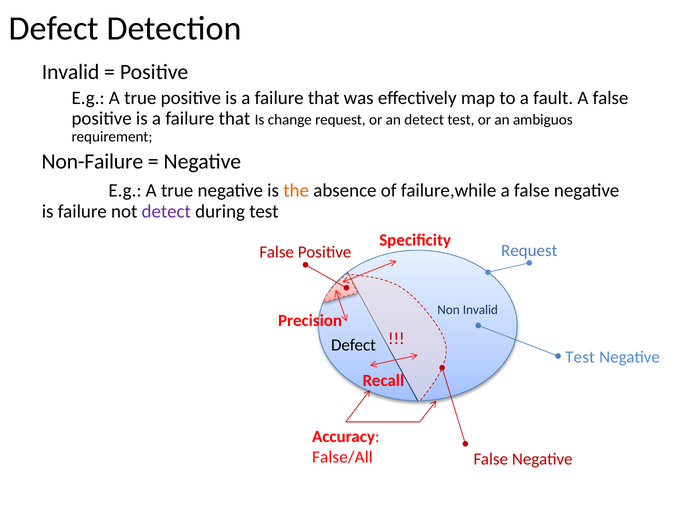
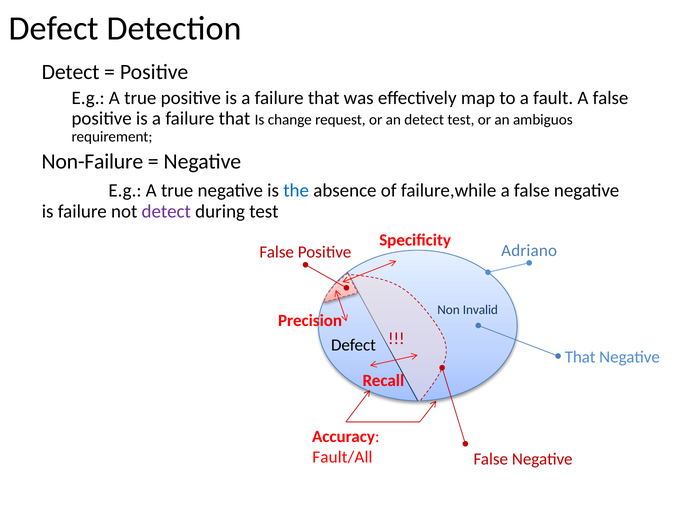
Invalid at (71, 72): Invalid -> Detect
the colour: orange -> blue
Request at (529, 250): Request -> Adriano
Test at (580, 357): Test -> That
False/All: False/All -> Fault/All
